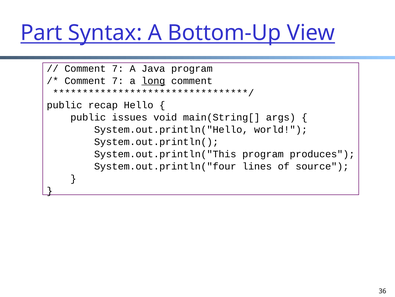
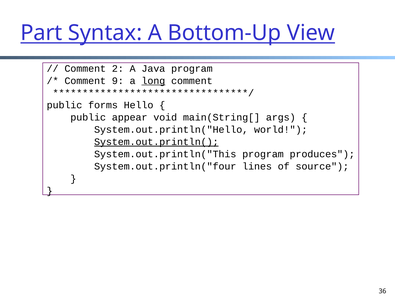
7 at (118, 68): 7 -> 2
7 at (118, 81): 7 -> 9
recap: recap -> forms
issues: issues -> appear
System.out.println( underline: none -> present
